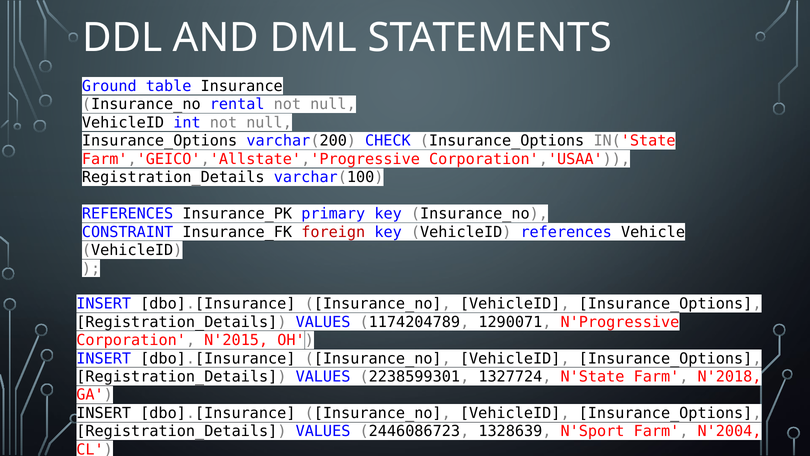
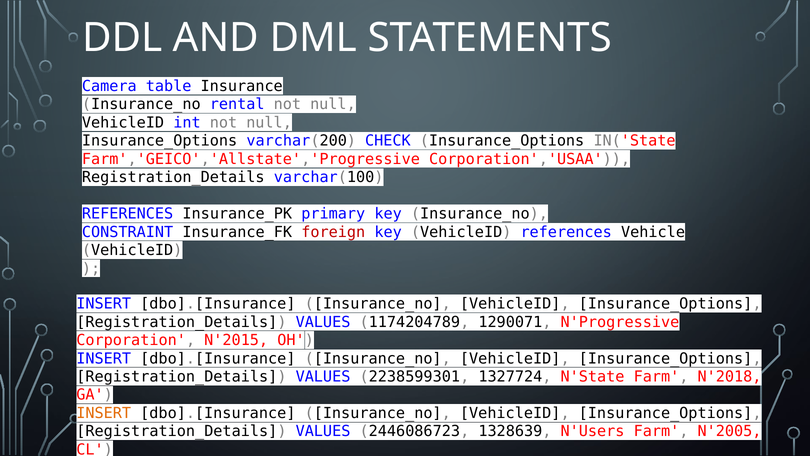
Ground: Ground -> Camera
INSERT at (104, 413) colour: black -> orange
N'Sport: N'Sport -> N'Users
N'2004: N'2004 -> N'2005
